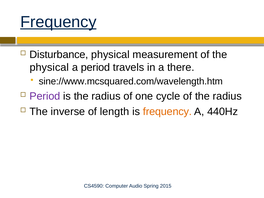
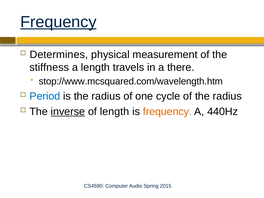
Disturbance: Disturbance -> Determines
physical at (49, 67): physical -> stiffness
a period: period -> length
sine://www.mcsquared.com/wavelength.htm: sine://www.mcsquared.com/wavelength.htm -> stop://www.mcsquared.com/wavelength.htm
Period at (45, 96) colour: purple -> blue
inverse underline: none -> present
